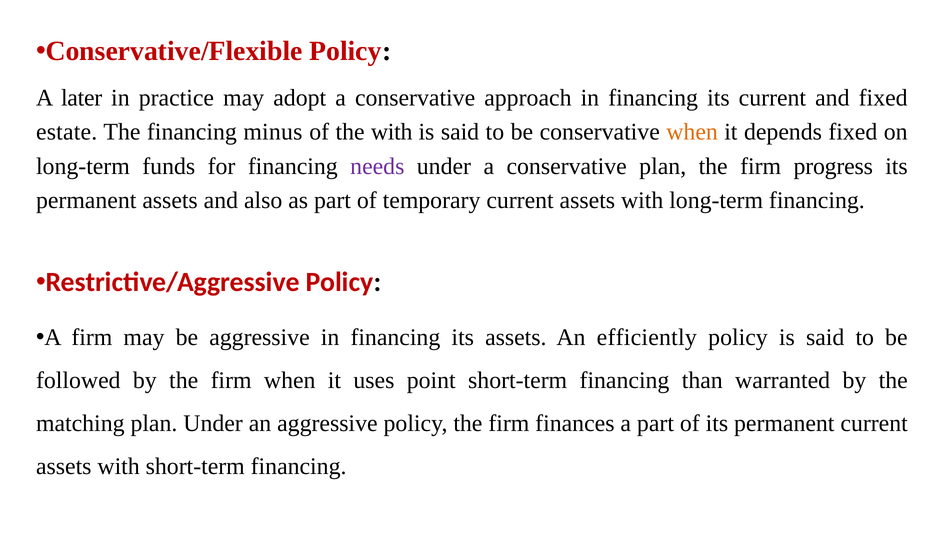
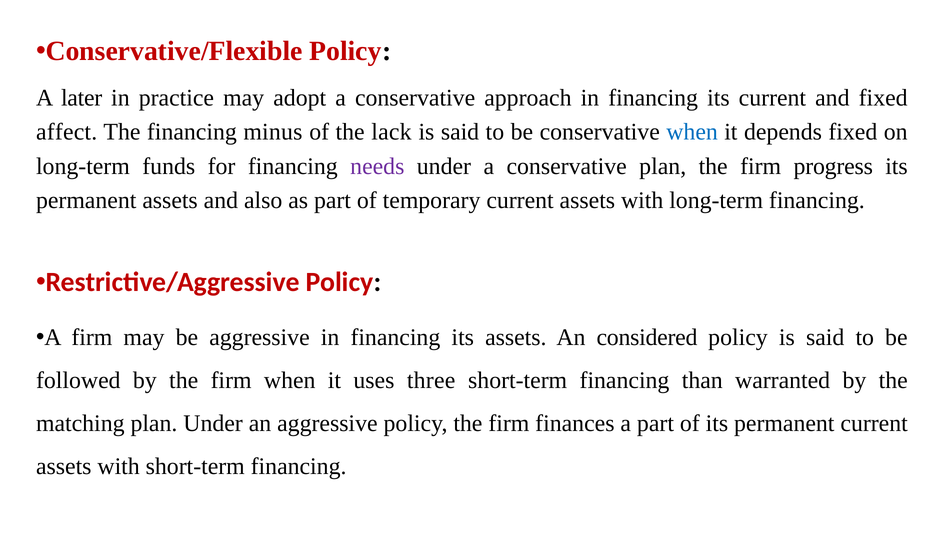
estate: estate -> affect
the with: with -> lack
when at (692, 132) colour: orange -> blue
efficiently: efficiently -> considered
point: point -> three
